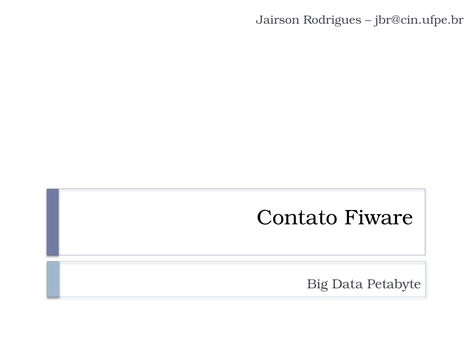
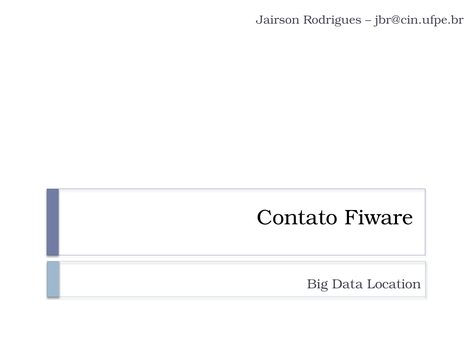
Petabyte: Petabyte -> Location
